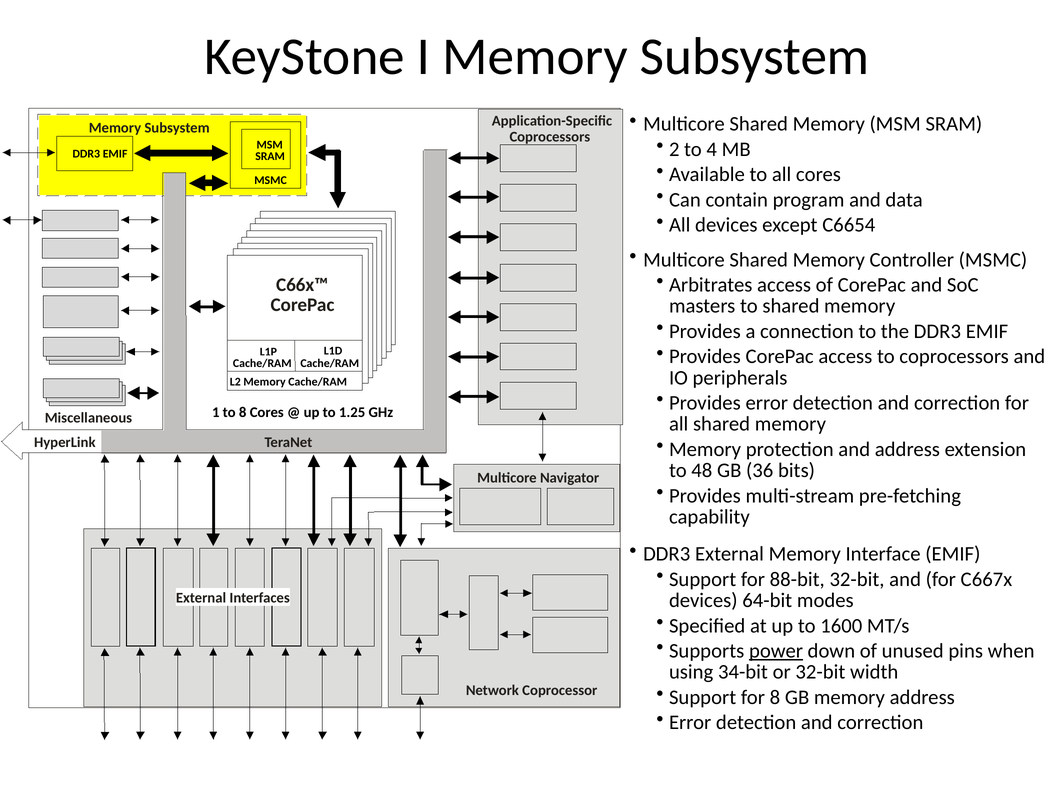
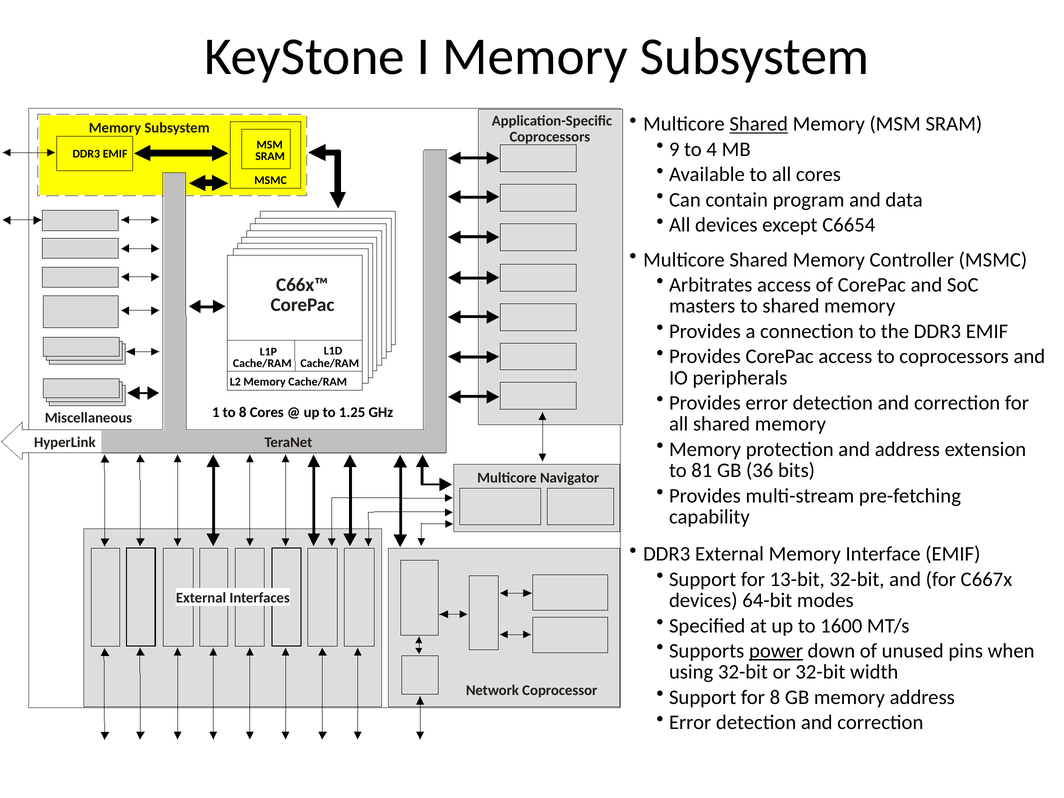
Shared at (759, 124) underline: none -> present
2: 2 -> 9
48: 48 -> 81
88-bit: 88-bit -> 13-bit
using 34-bit: 34-bit -> 32-bit
